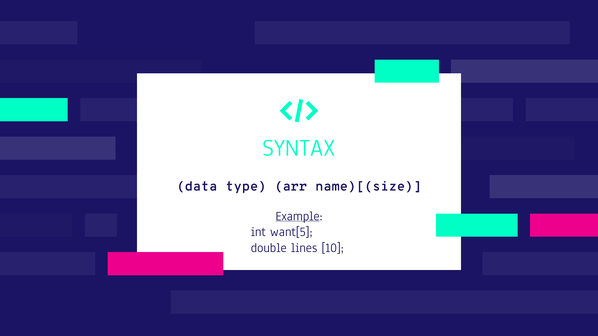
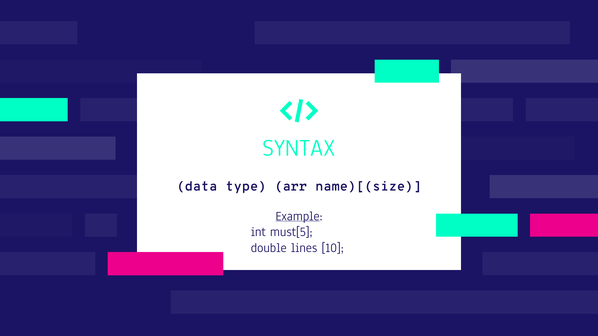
want[5: want[5 -> must[5
